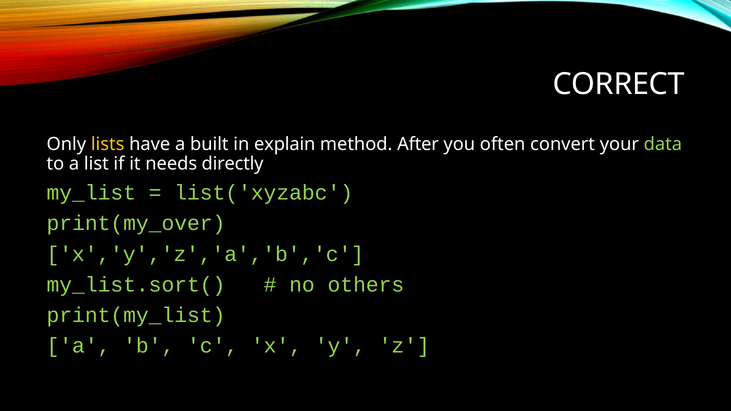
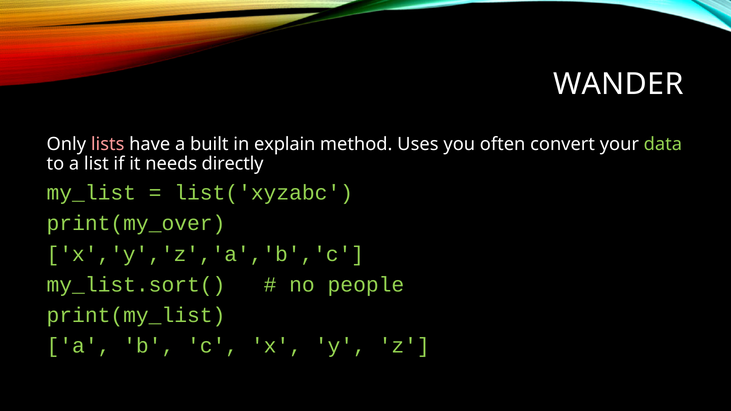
CORRECT: CORRECT -> WANDER
lists colour: yellow -> pink
After: After -> Uses
others: others -> people
